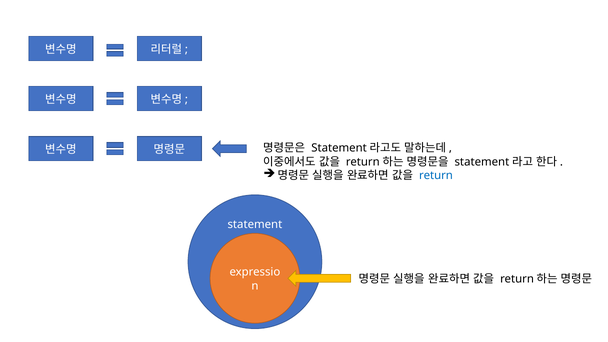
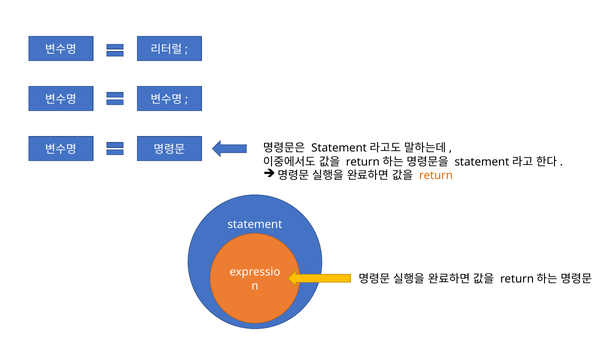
return colour: blue -> orange
